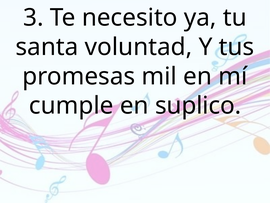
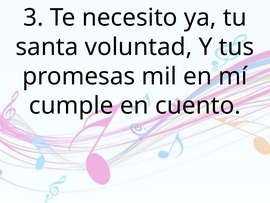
suplico: suplico -> cuento
